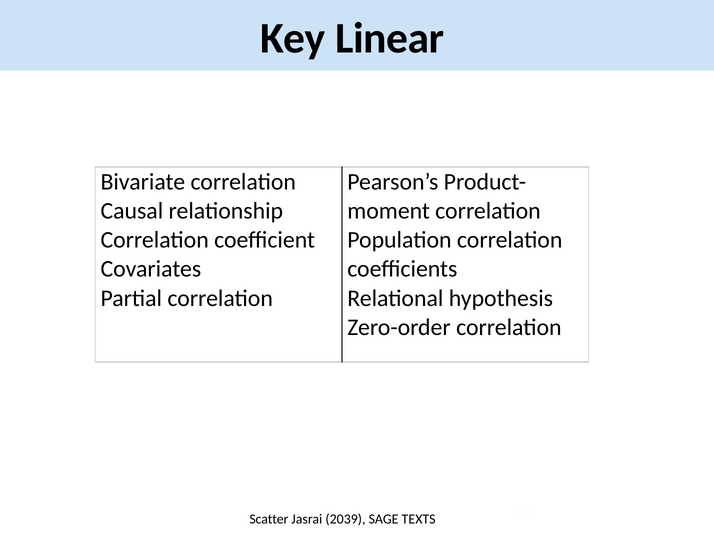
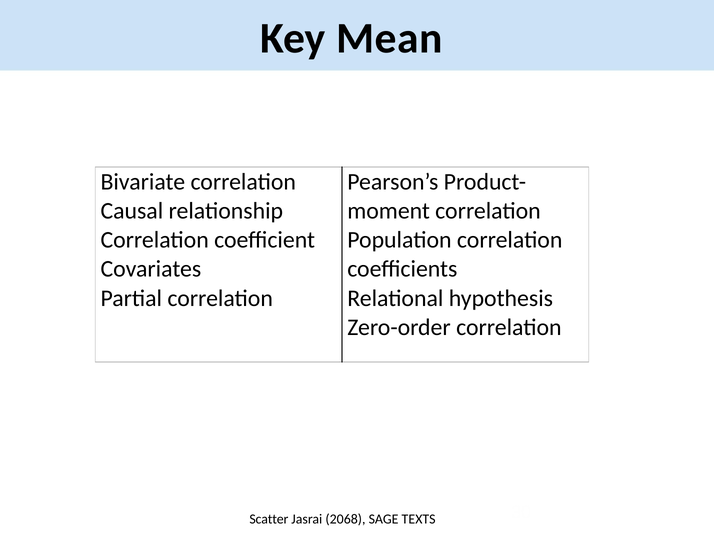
Linear: Linear -> Mean
2039: 2039 -> 2068
